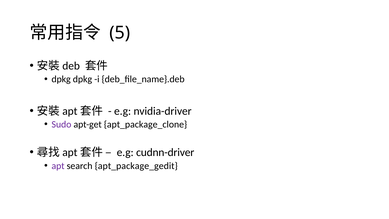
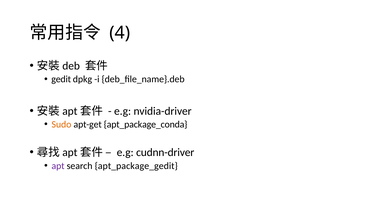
5: 5 -> 4
dpkg at (61, 79): dpkg -> gedit
Sudo colour: purple -> orange
apt_package_clone: apt_package_clone -> apt_package_conda
